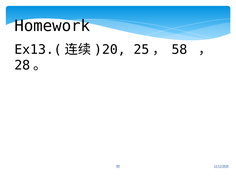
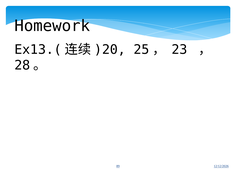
58: 58 -> 23
